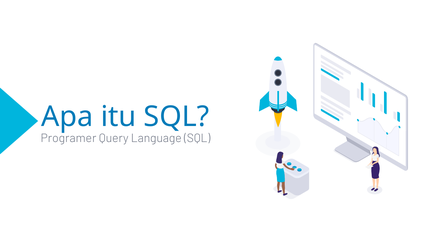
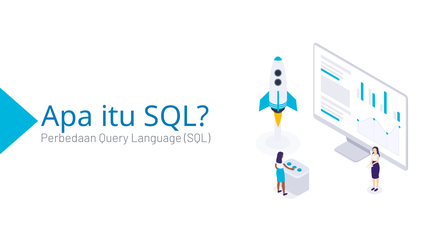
Programer: Programer -> Perbedaan
